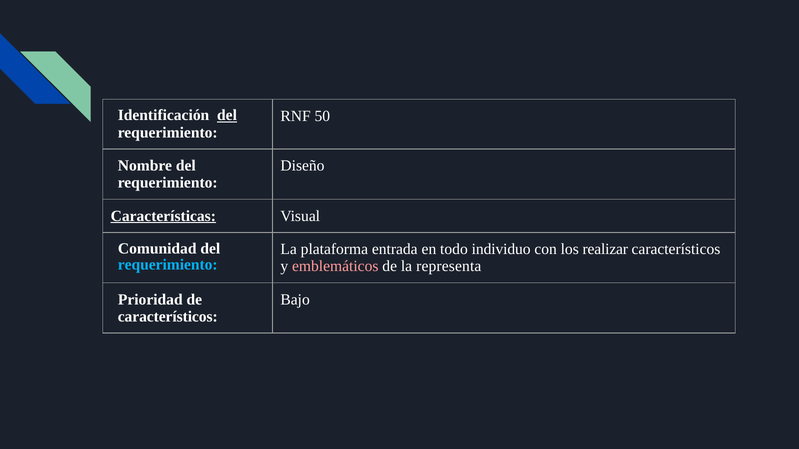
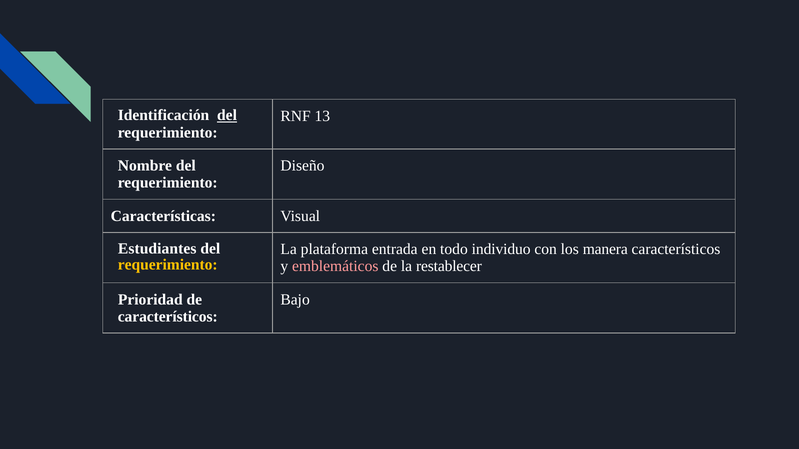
50: 50 -> 13
Características underline: present -> none
Comunidad: Comunidad -> Estudiantes
realizar: realizar -> manera
requerimiento at (168, 265) colour: light blue -> yellow
representa: representa -> restablecer
